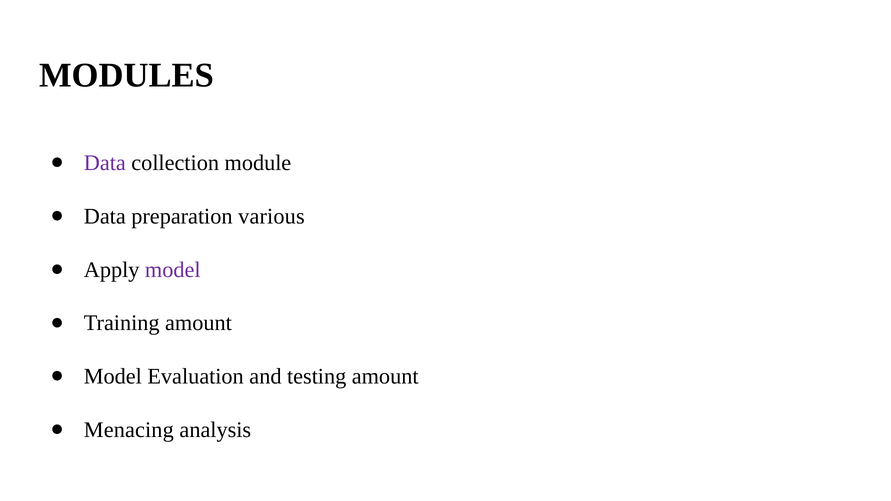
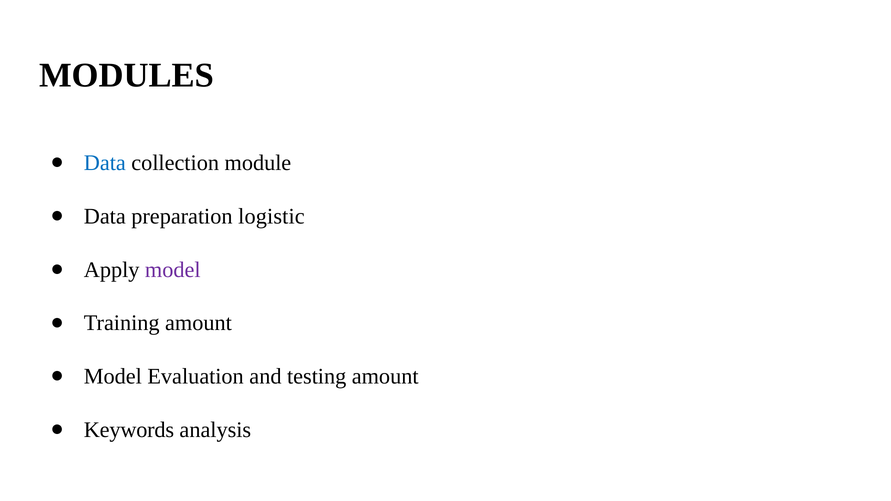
Data at (105, 163) colour: purple -> blue
various: various -> logistic
Menacing: Menacing -> Keywords
